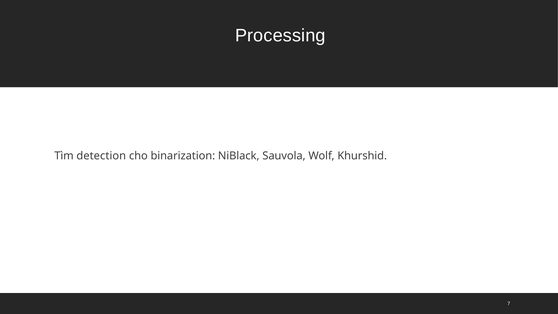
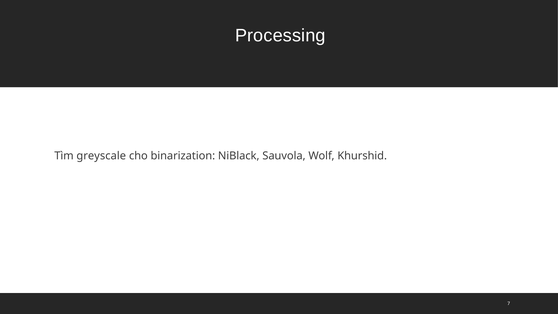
detection: detection -> greyscale
